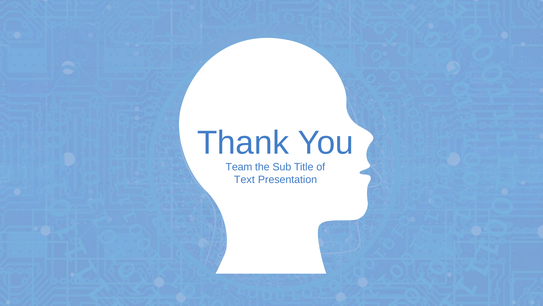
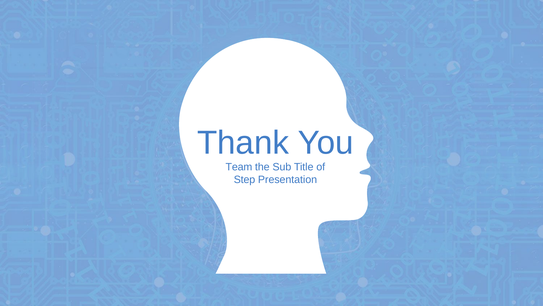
Text: Text -> Step
